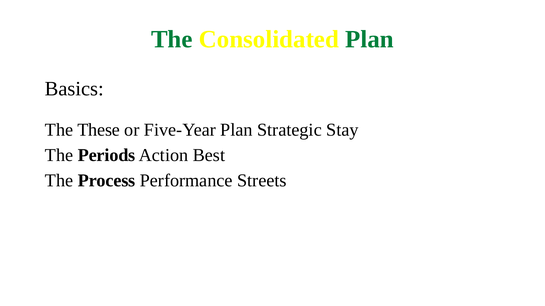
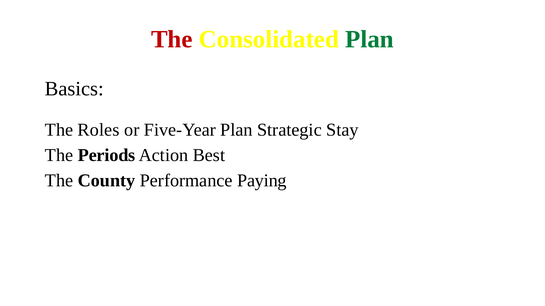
The at (172, 39) colour: green -> red
These: These -> Roles
Process: Process -> County
Streets: Streets -> Paying
